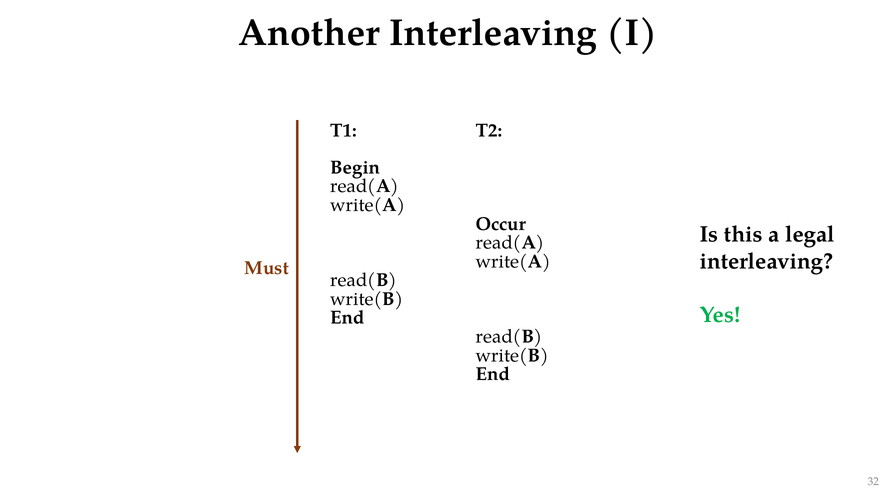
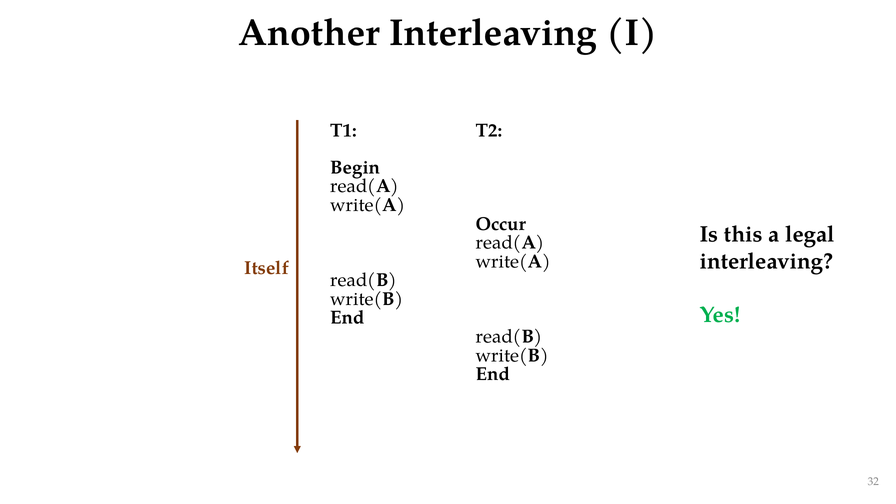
Must: Must -> Itself
